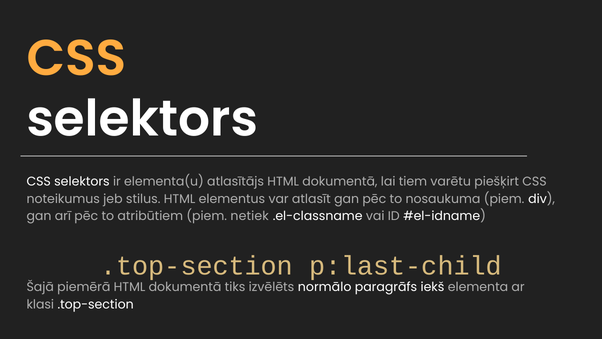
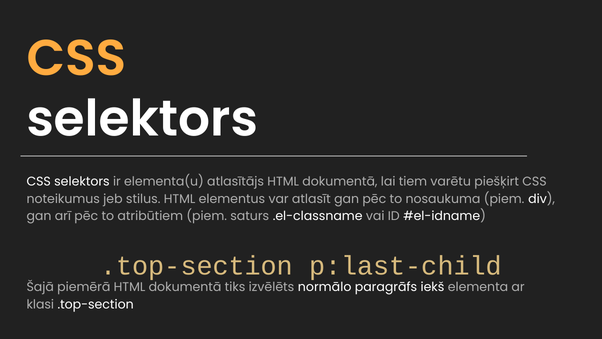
netiek: netiek -> saturs
